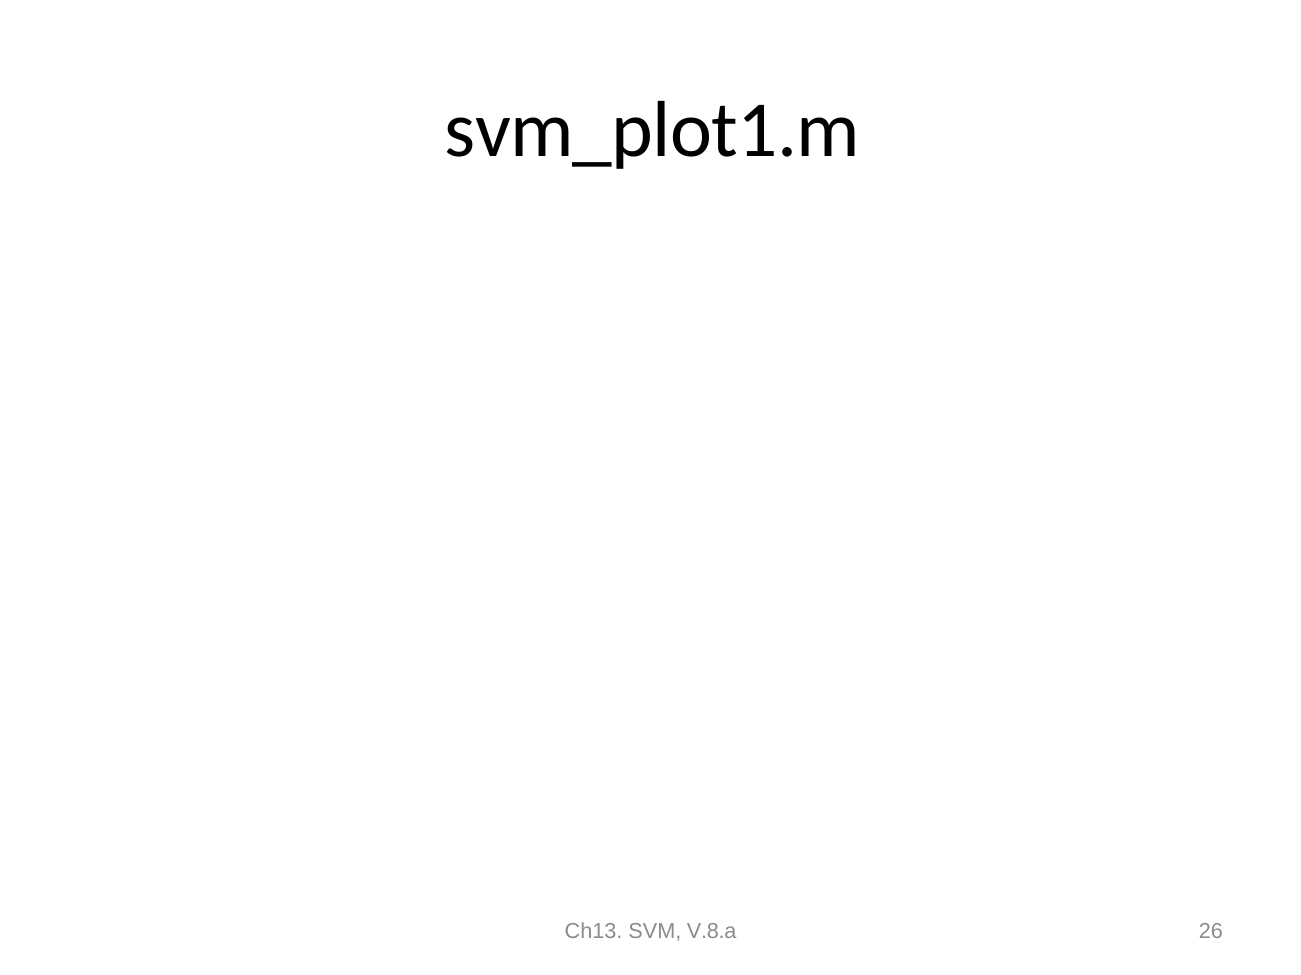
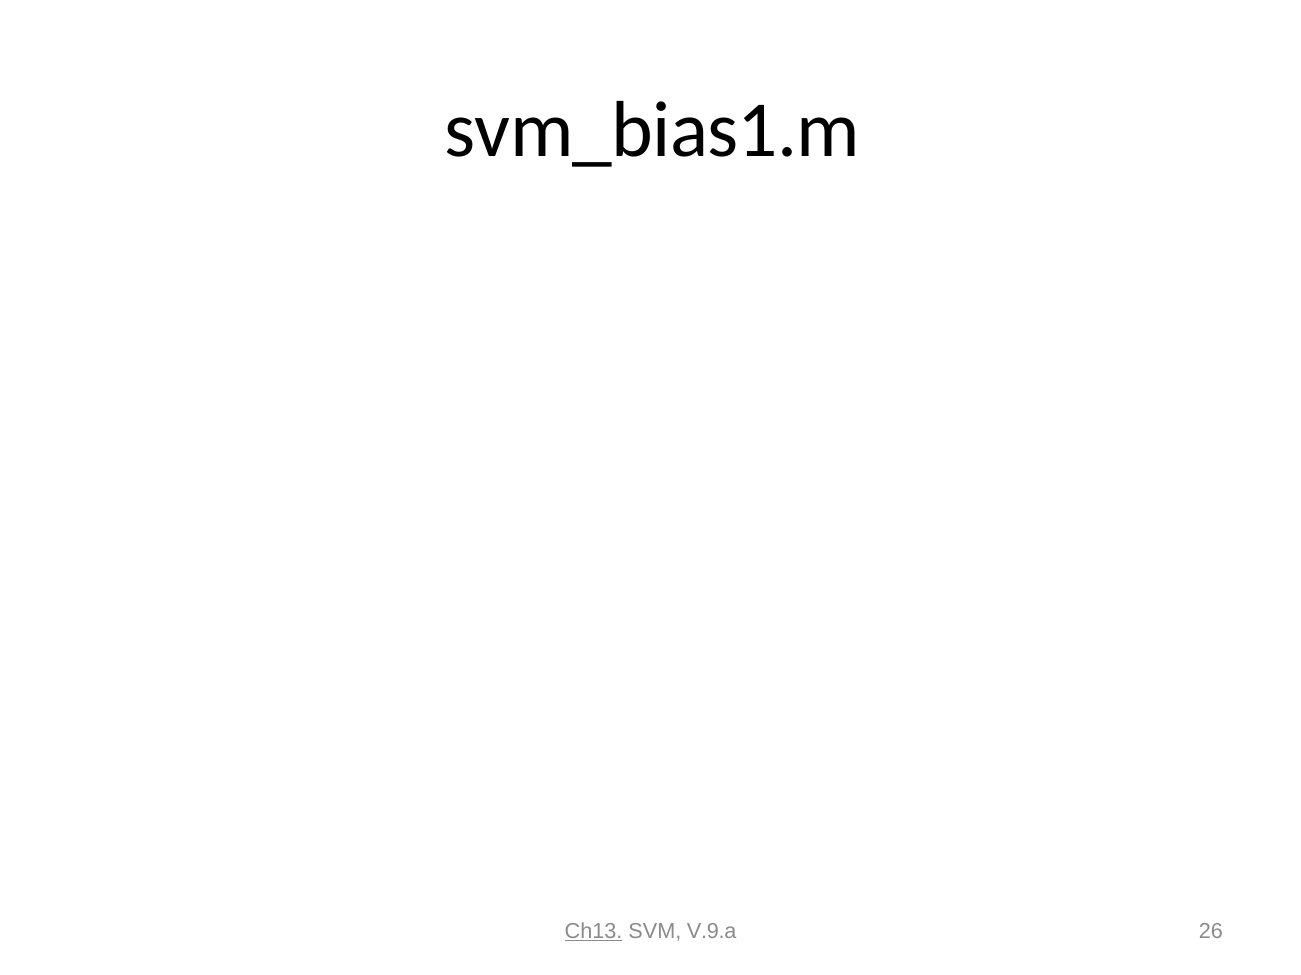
svm_plot1.m: svm_plot1.m -> svm_bias1.m
Ch13 underline: none -> present
V.8.a: V.8.a -> V.9.a
